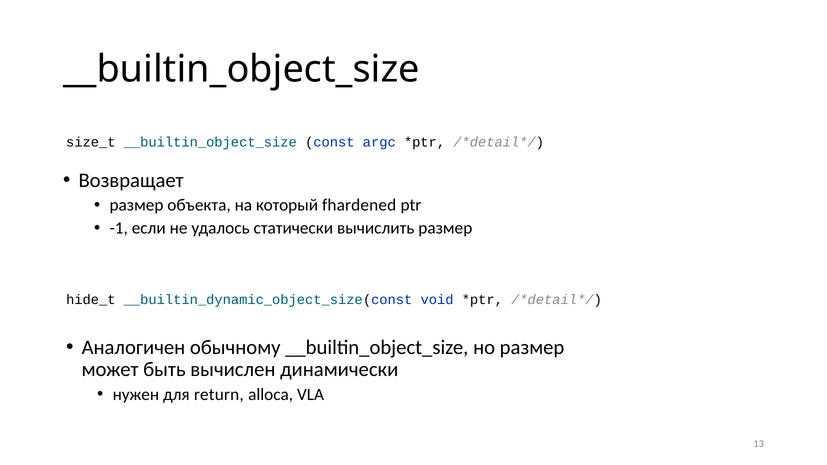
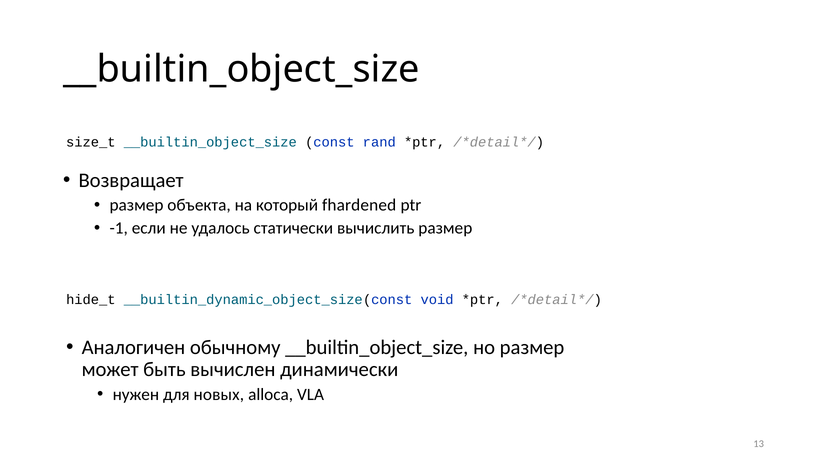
argc: argc -> rand
return: return -> новых
